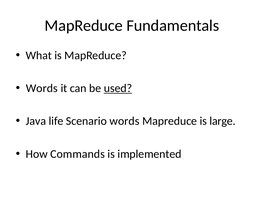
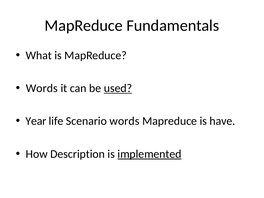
Java: Java -> Year
large: large -> have
Commands: Commands -> Description
implemented underline: none -> present
